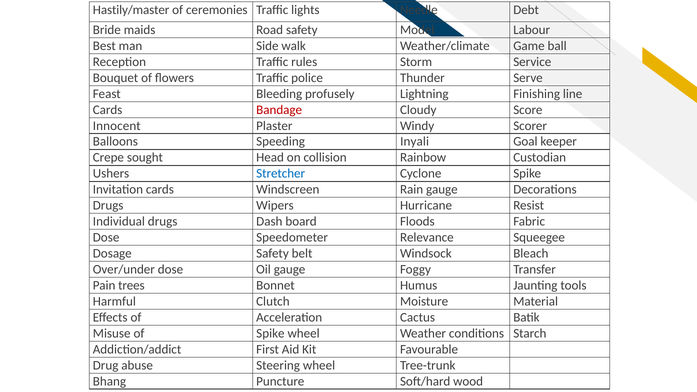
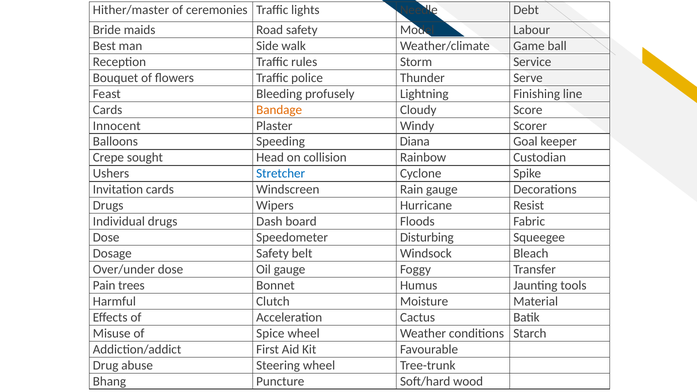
Hastily/master: Hastily/master -> Hither/master
Bandage colour: red -> orange
Inyali: Inyali -> Diana
Relevance: Relevance -> Disturbing
of Spike: Spike -> Spice
